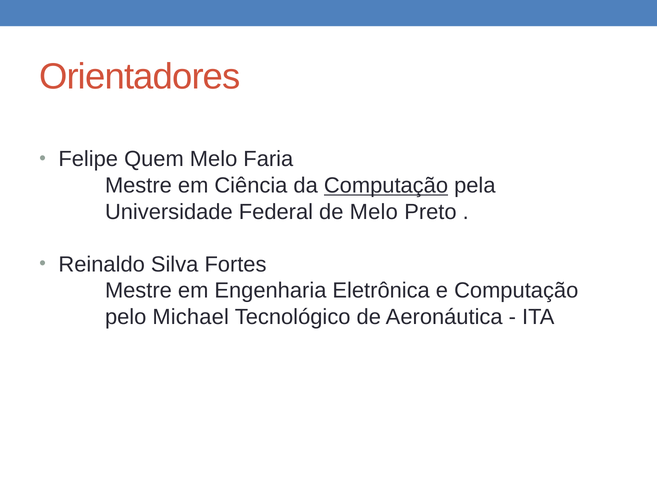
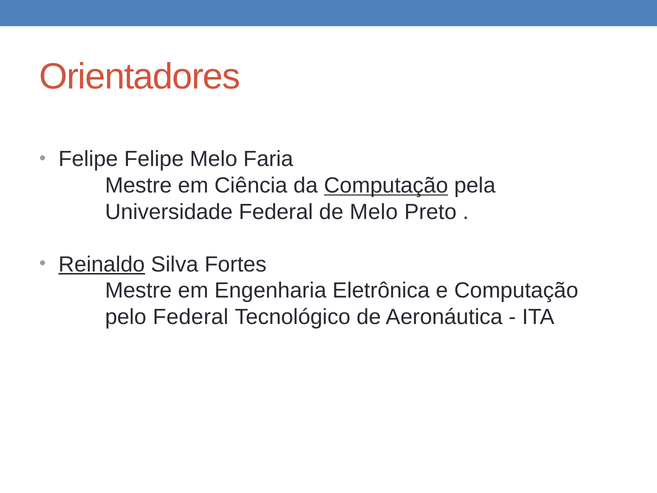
Felipe Quem: Quem -> Felipe
Reinaldo underline: none -> present
pelo Michael: Michael -> Federal
